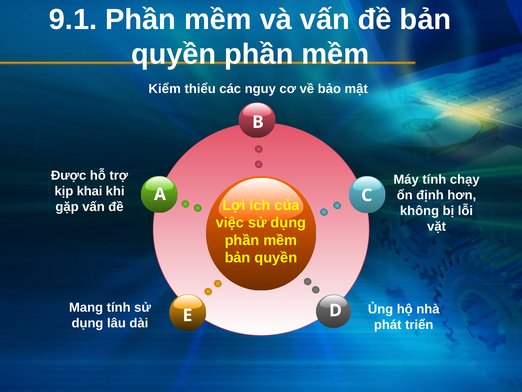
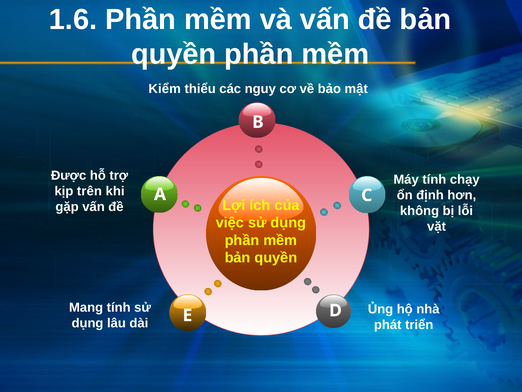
9.1: 9.1 -> 1.6
khai: khai -> trên
